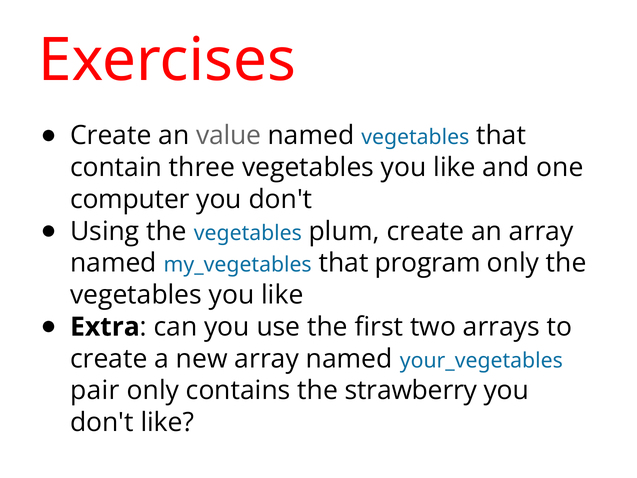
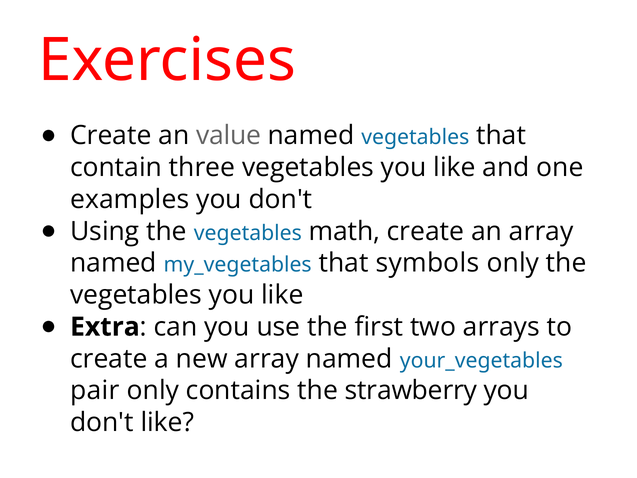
computer: computer -> examples
plum: plum -> math
program: program -> symbols
